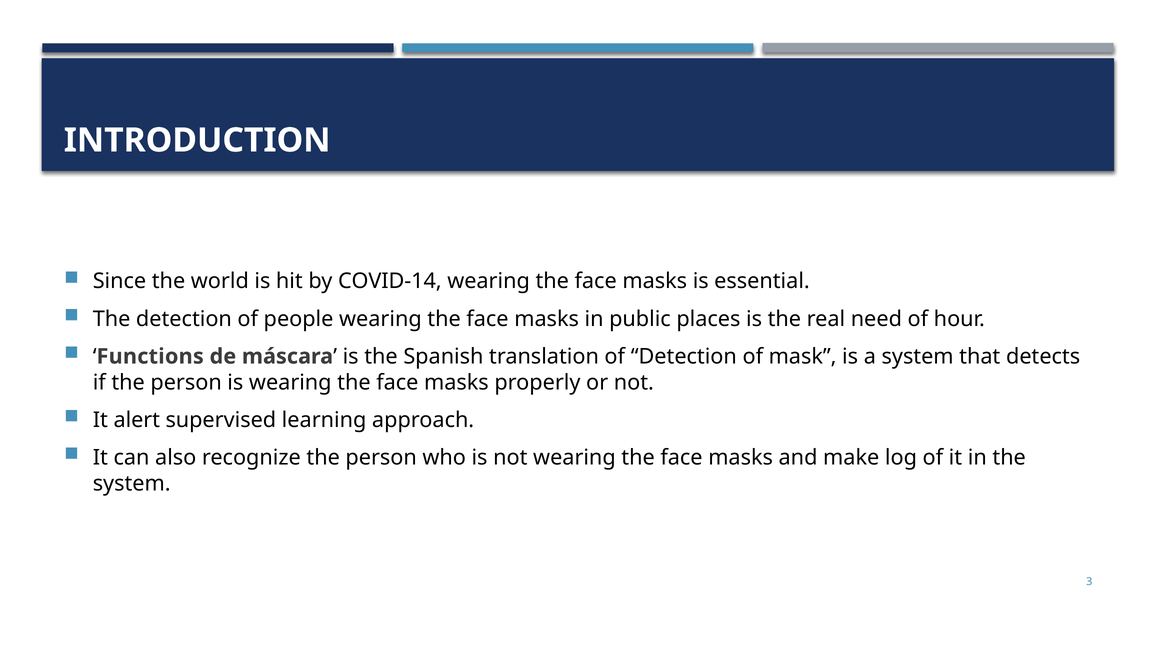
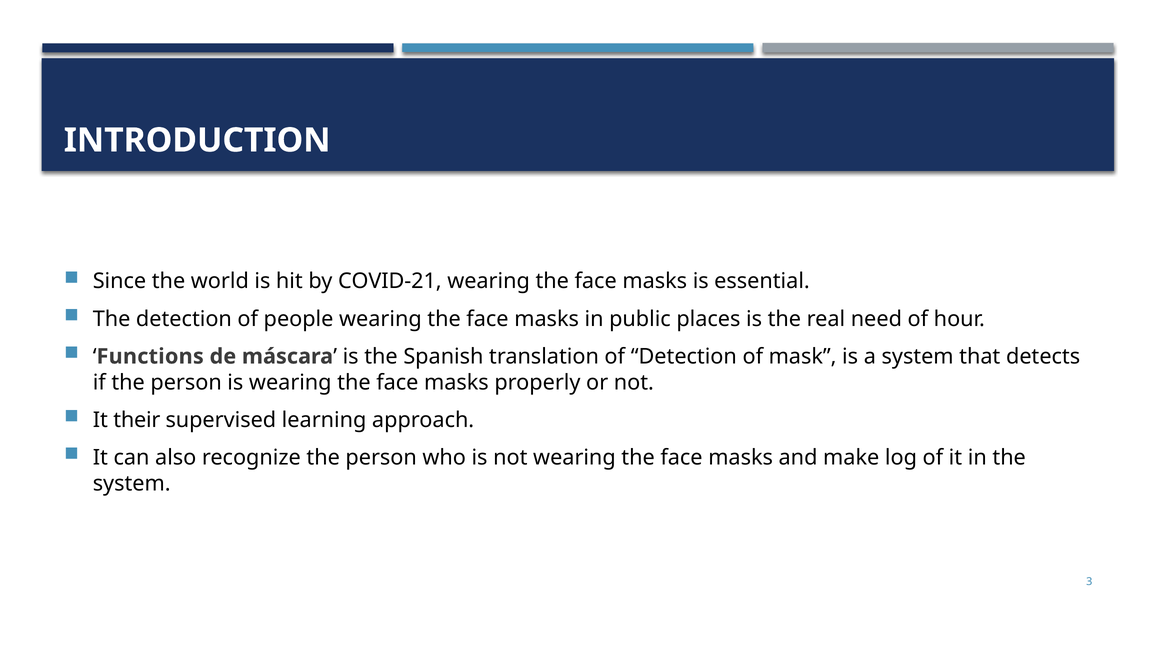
COVID-14: COVID-14 -> COVID-21
alert: alert -> their
